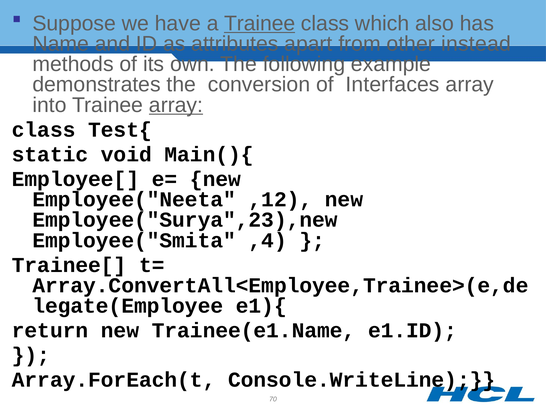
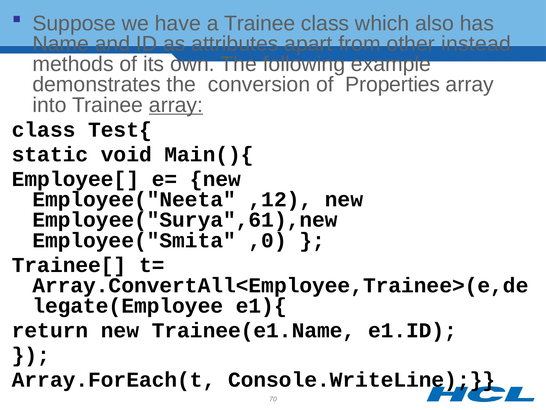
Trainee at (260, 23) underline: present -> none
Interfaces: Interfaces -> Properties
Employee("Surya",23),new: Employee("Surya",23),new -> Employee("Surya",61),new
,4: ,4 -> ,0
